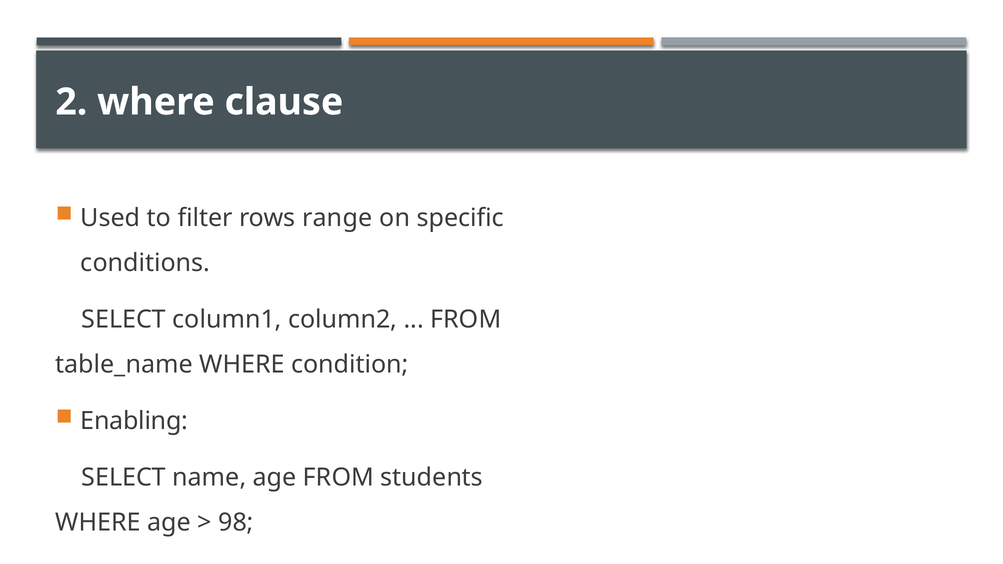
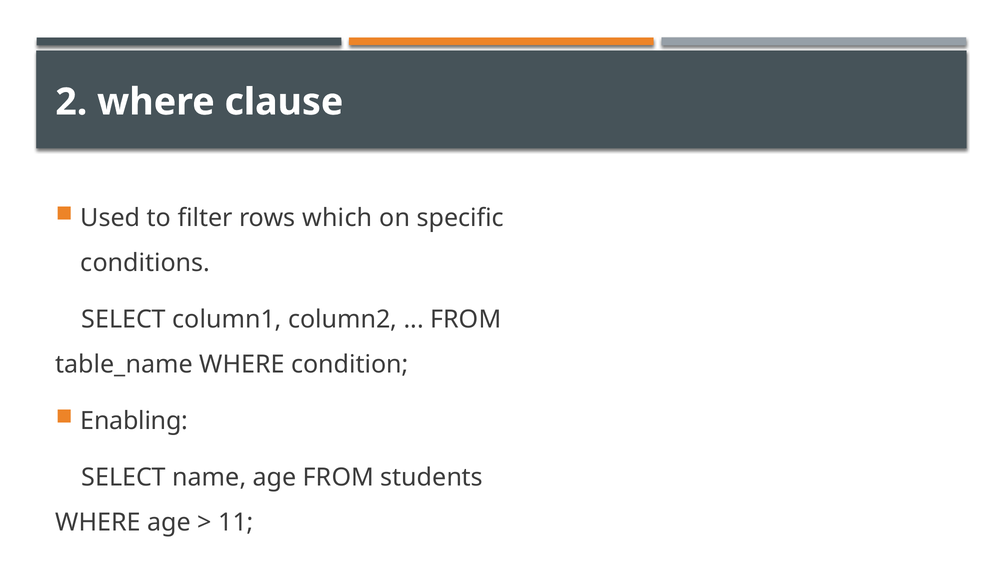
range: range -> which
98: 98 -> 11
